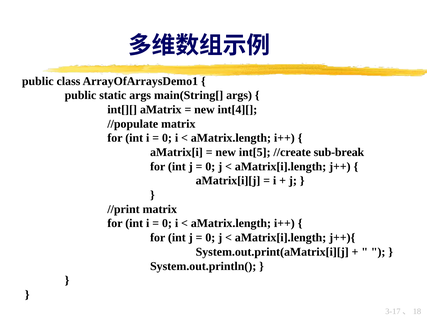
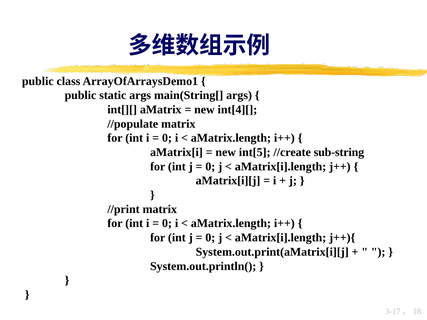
sub-break: sub-break -> sub-string
